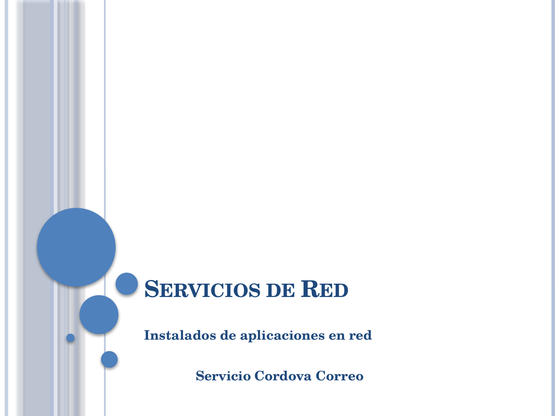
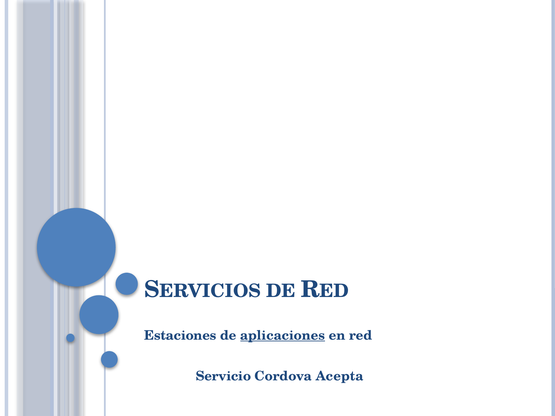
Instalados: Instalados -> Estaciones
aplicaciones underline: none -> present
Correo: Correo -> Acepta
